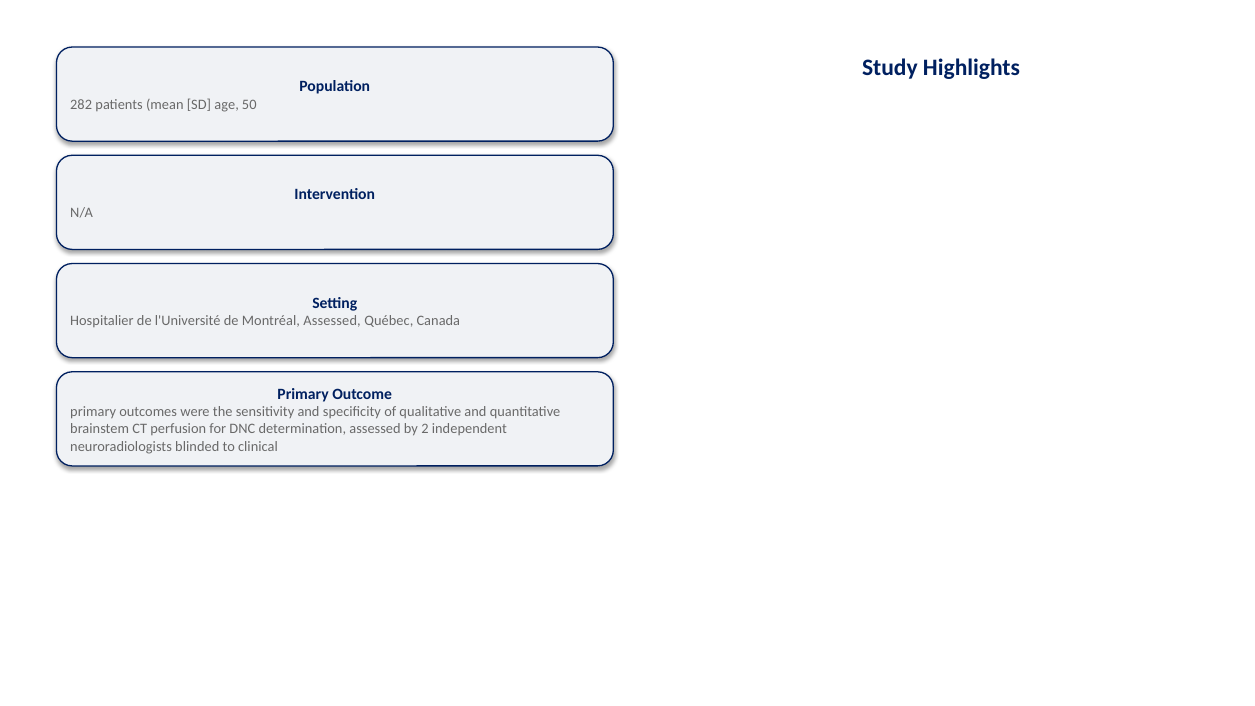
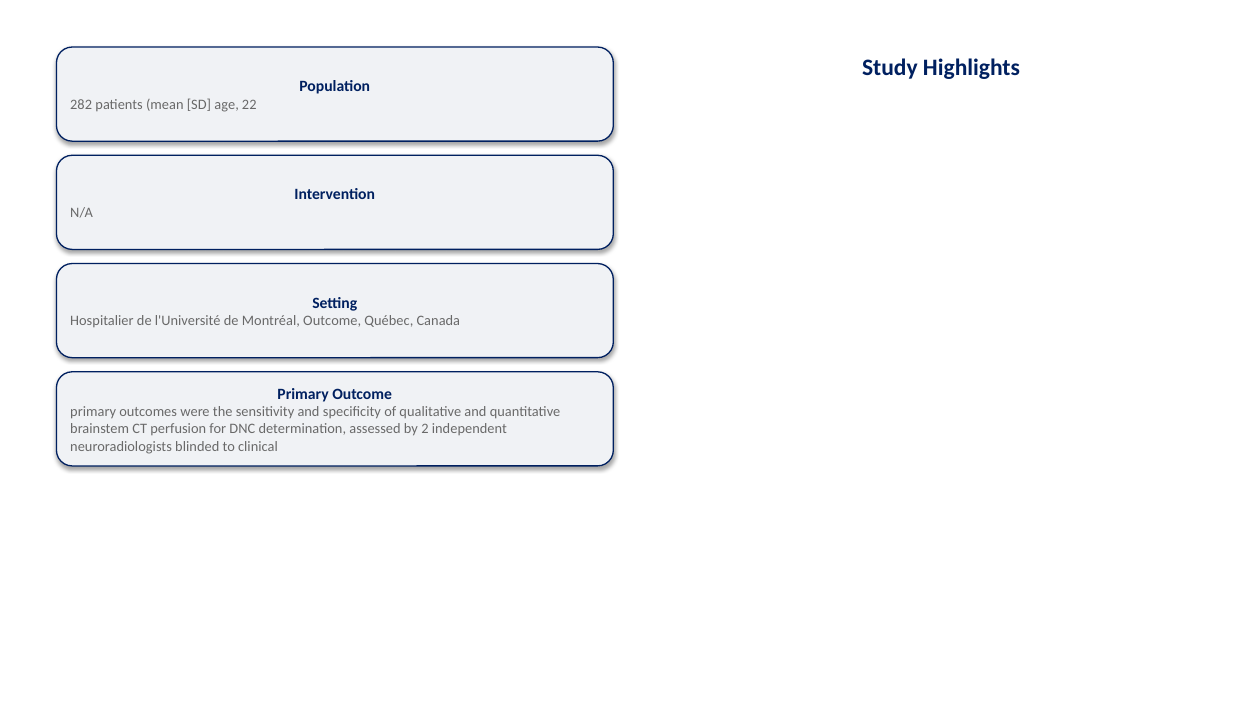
50: 50 -> 22
Montréal Assessed: Assessed -> Outcome
